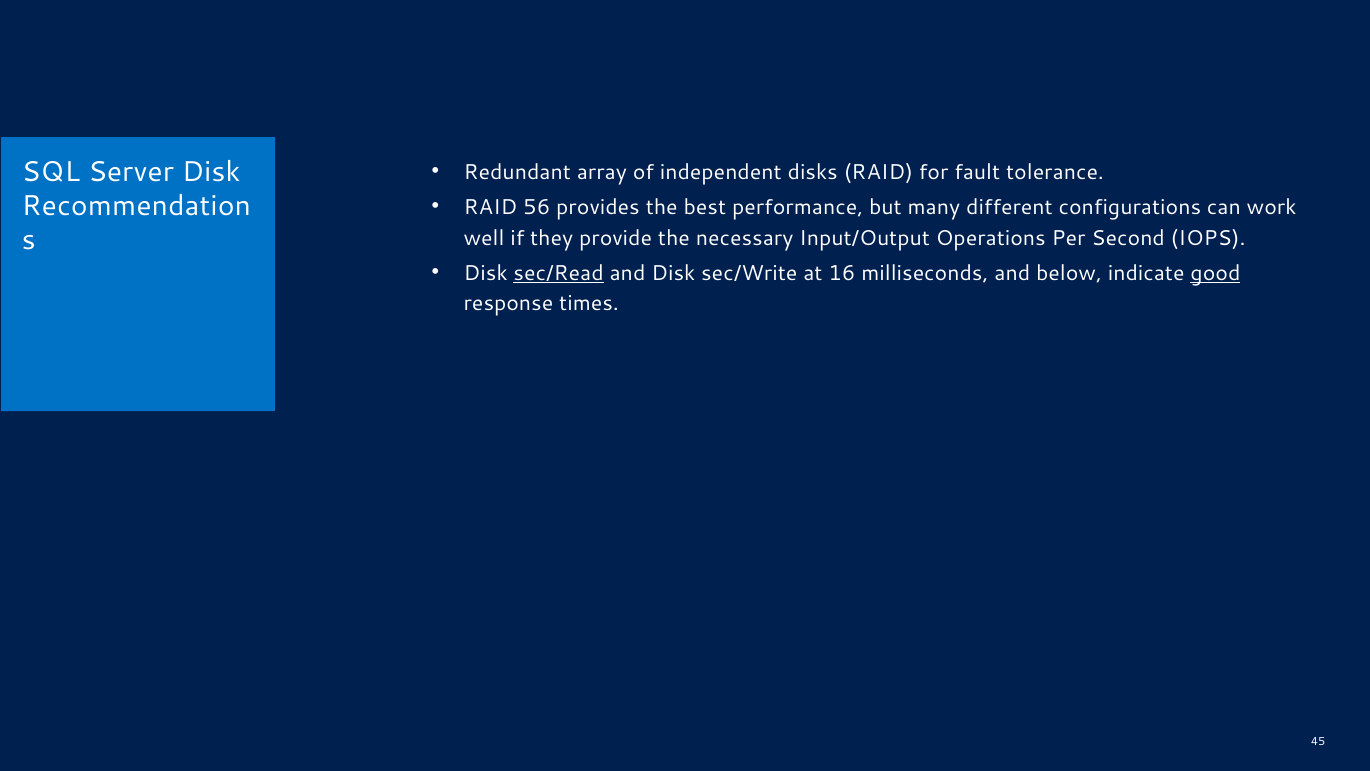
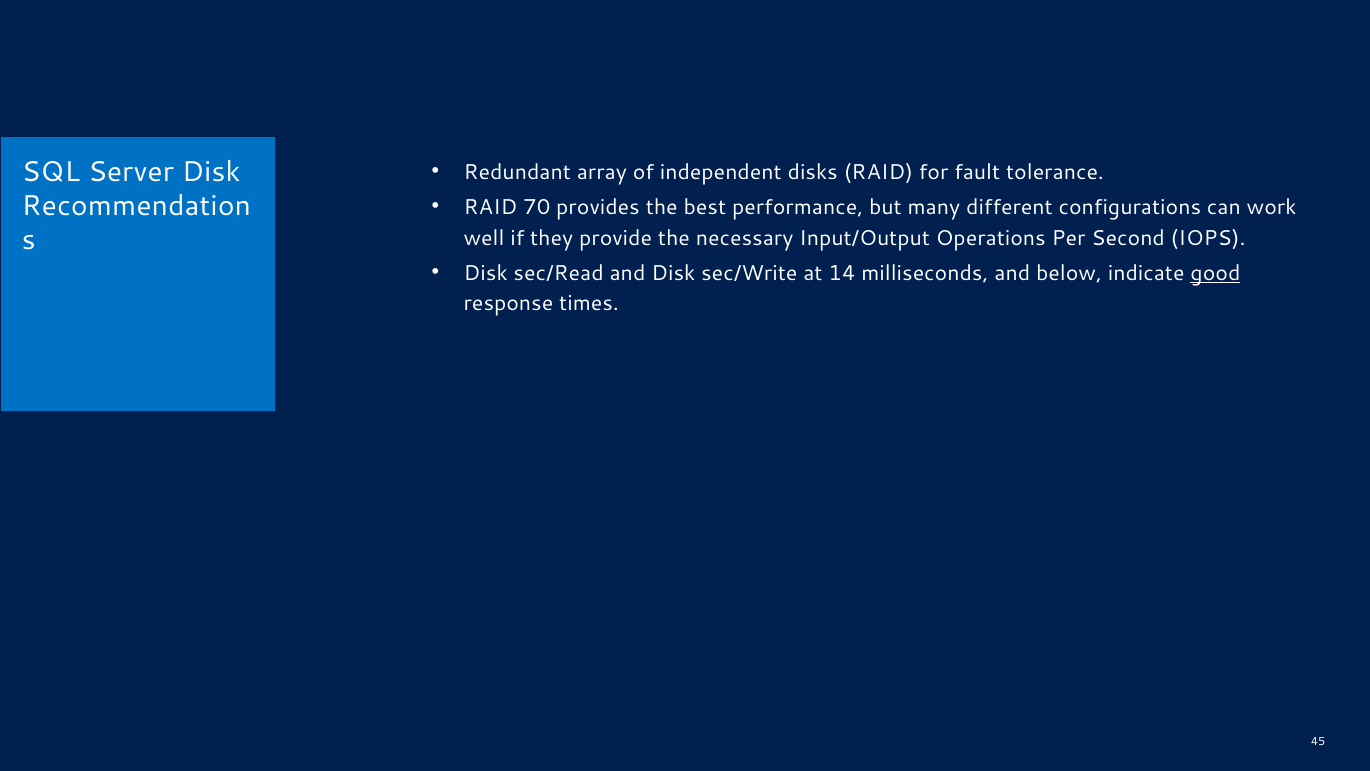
56: 56 -> 70
sec/Read underline: present -> none
16: 16 -> 14
